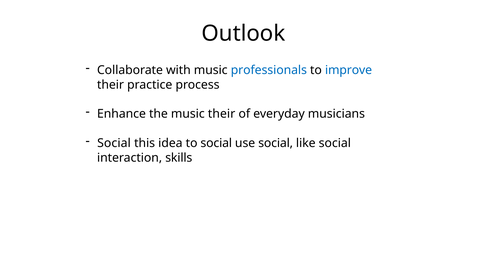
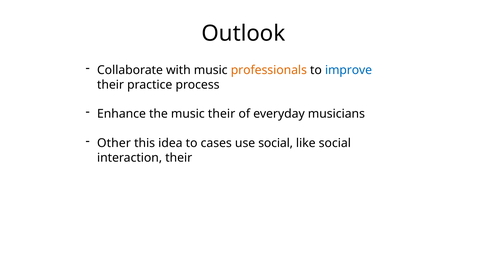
professionals colour: blue -> orange
Social at (114, 143): Social -> Other
to social: social -> cases
interaction skills: skills -> their
